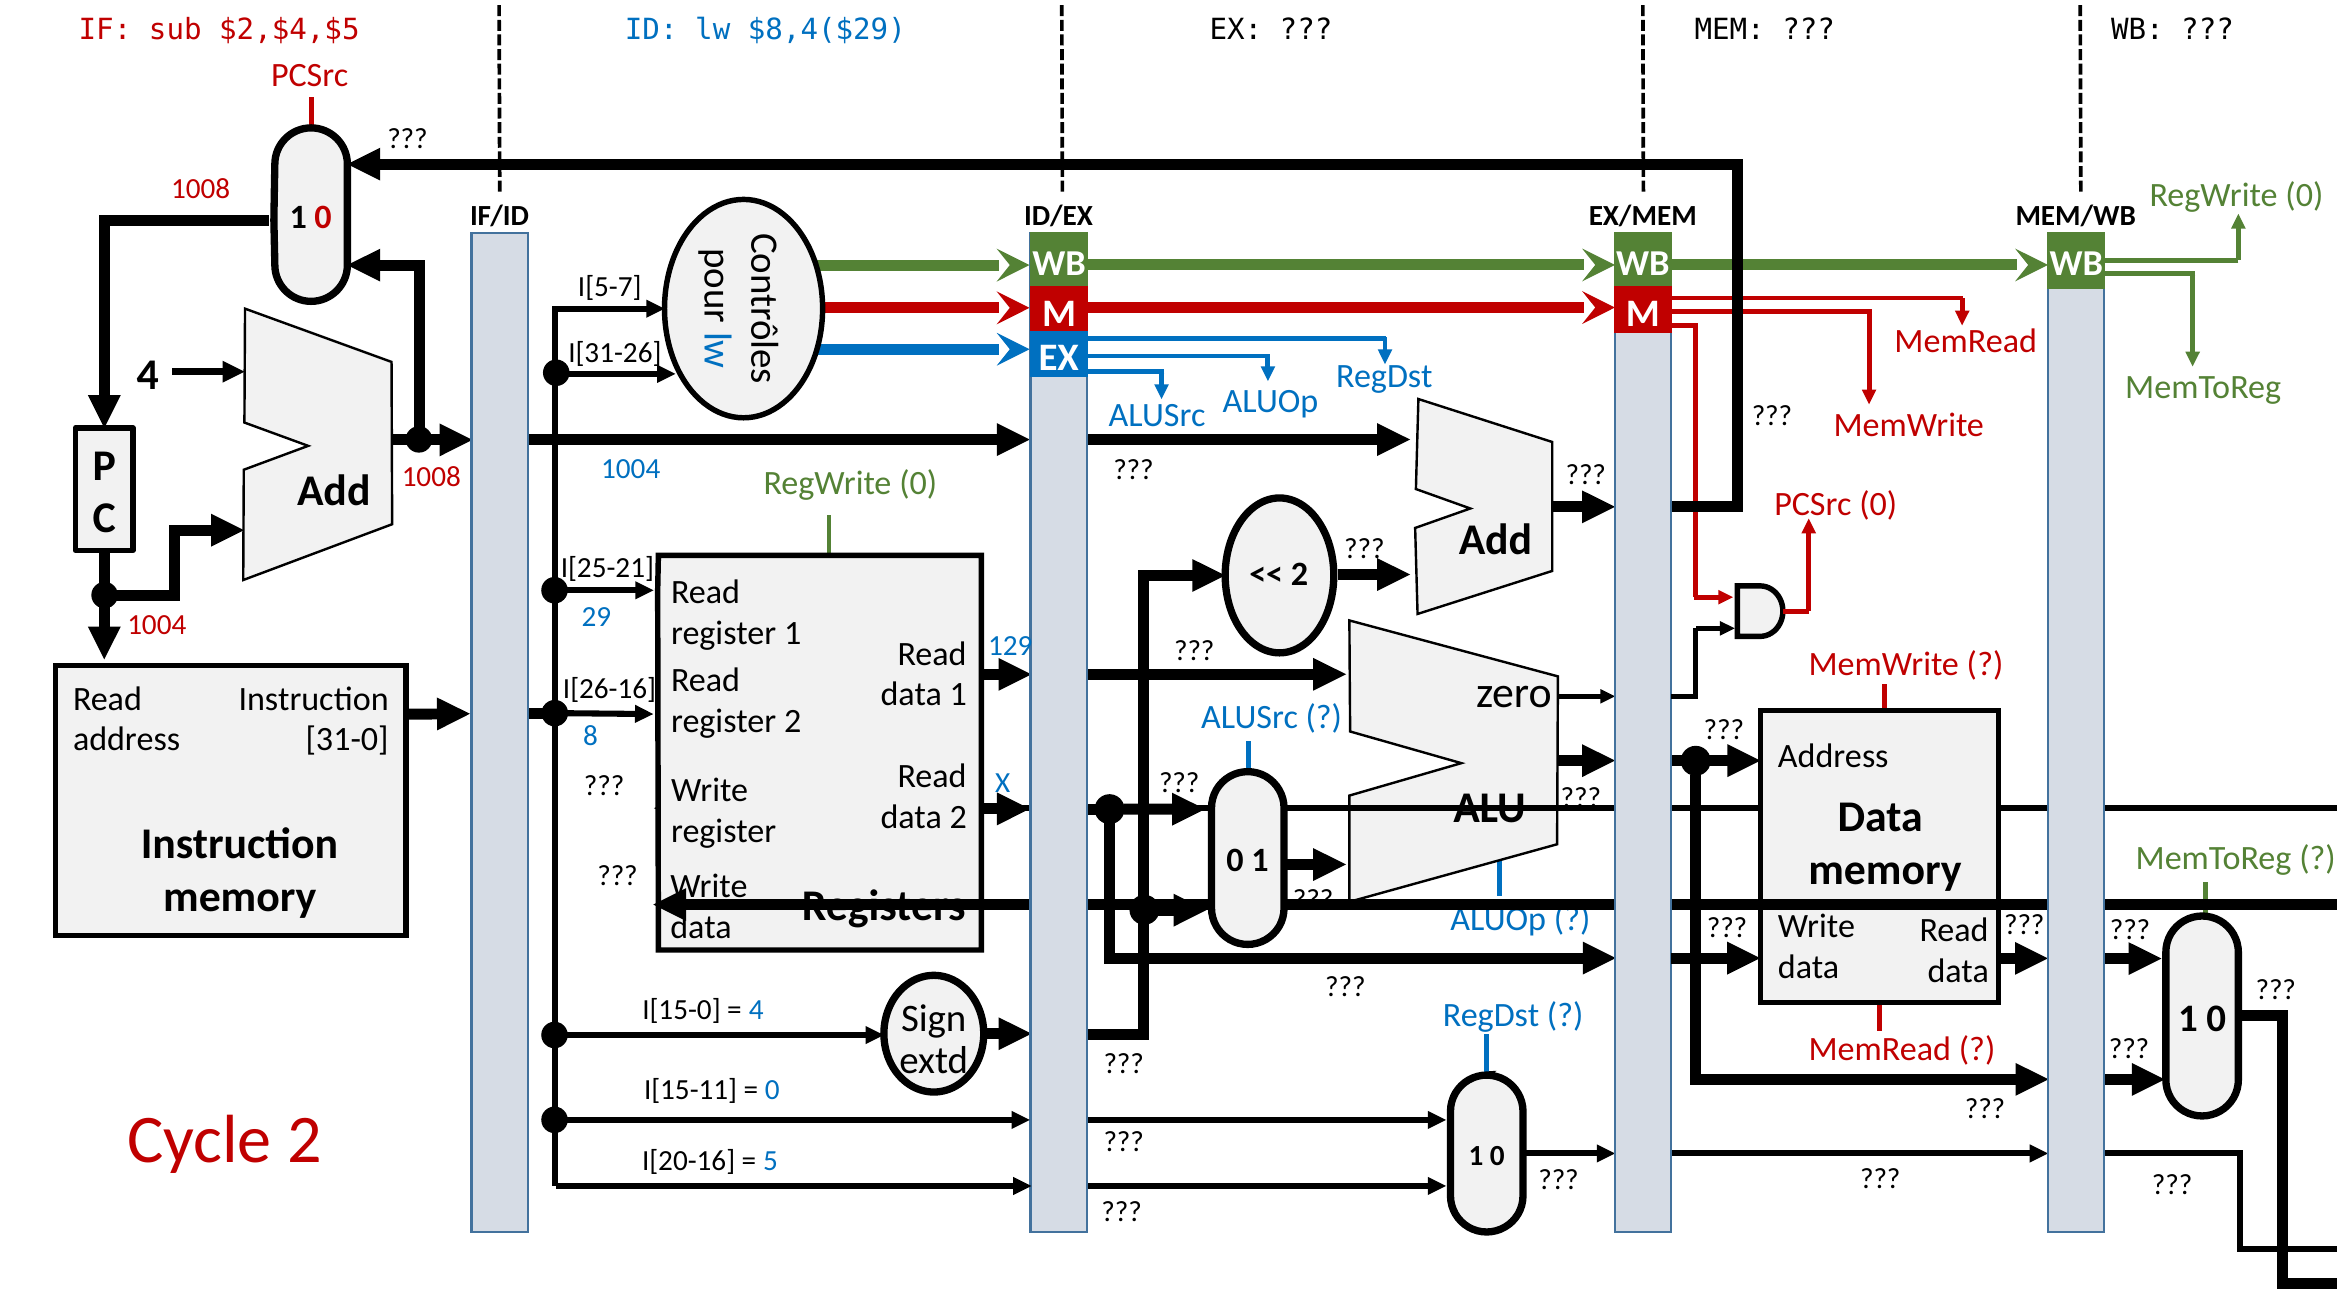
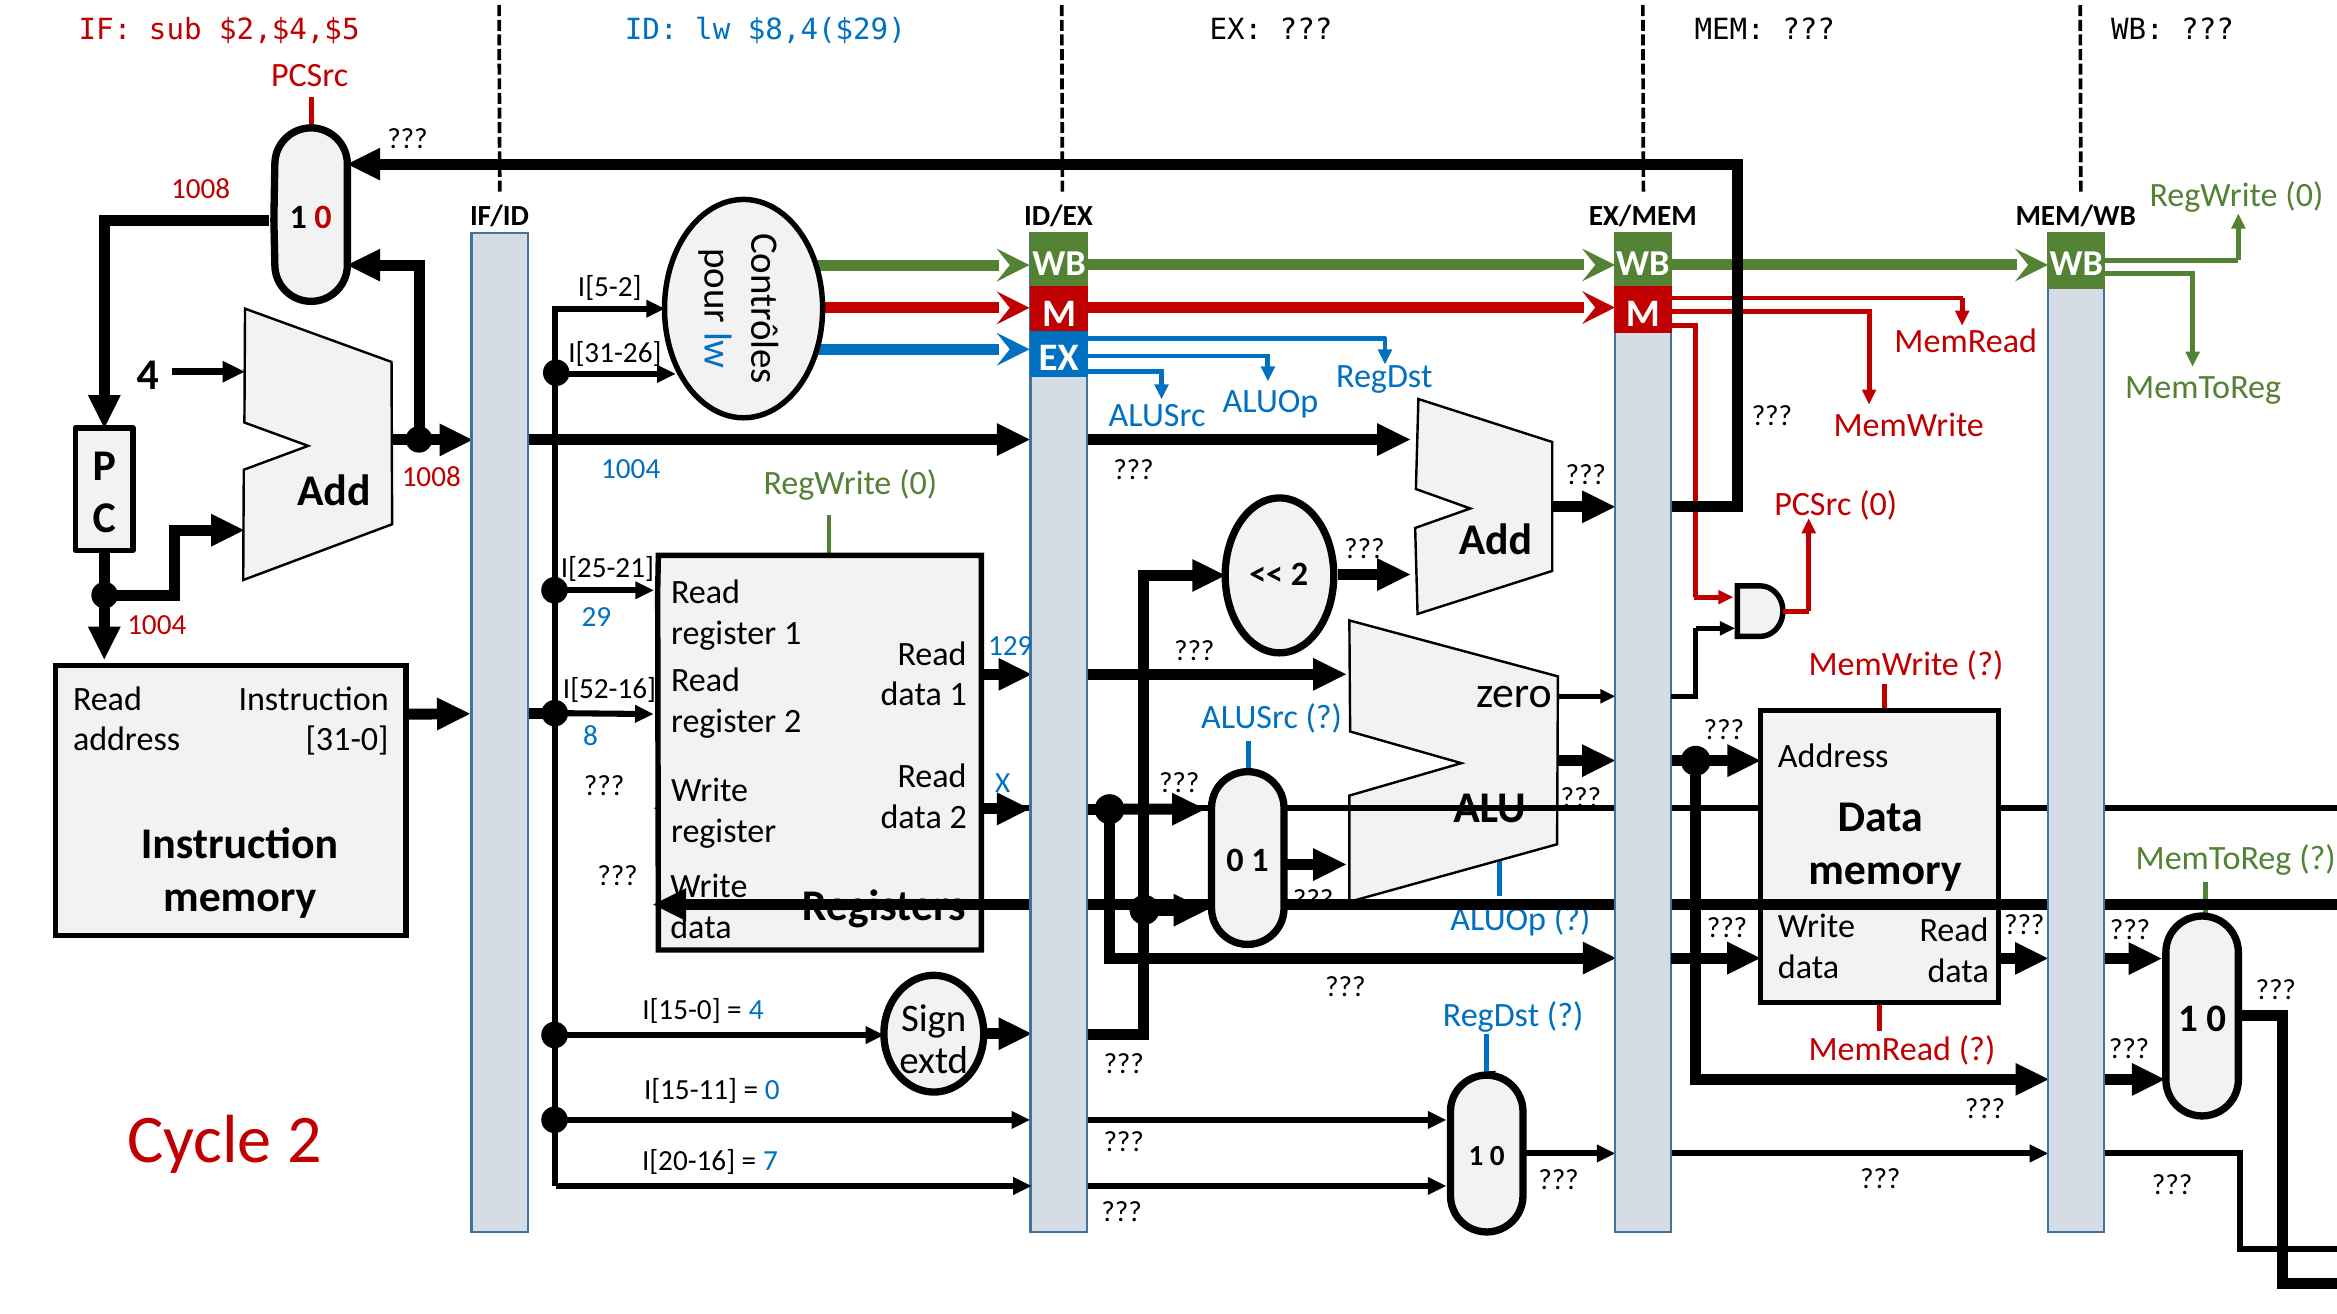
I[5-7: I[5-7 -> I[5-2
I[26-16: I[26-16 -> I[52-16
5: 5 -> 7
